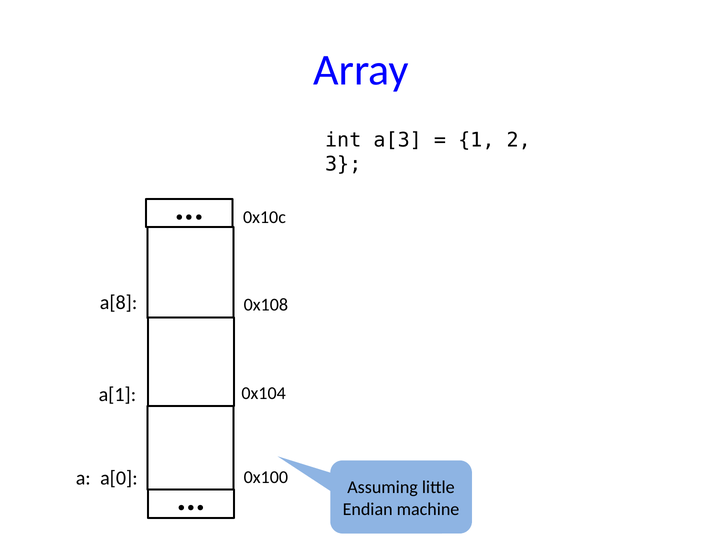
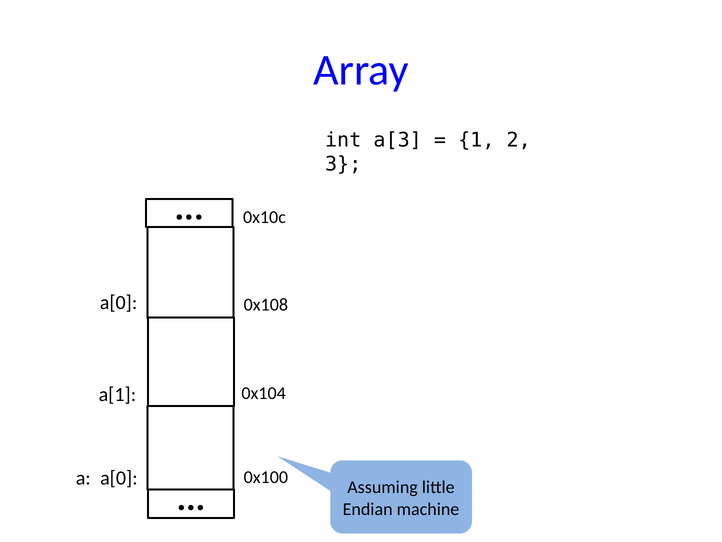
a[8 at (119, 303): a[8 -> a[0
